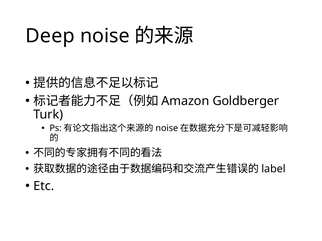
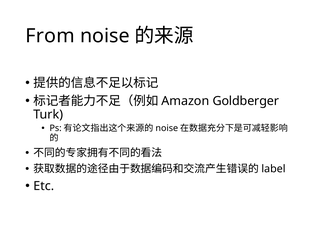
Deep: Deep -> From
